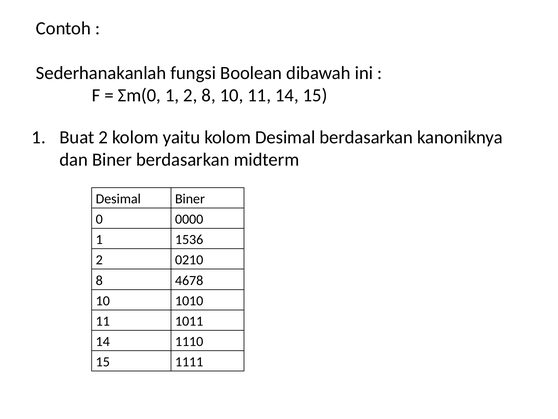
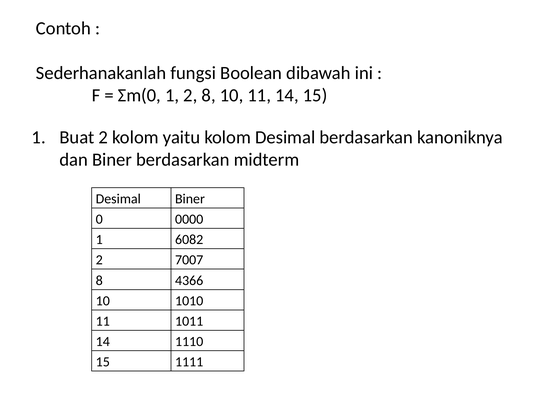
1536: 1536 -> 6082
0210: 0210 -> 7007
4678: 4678 -> 4366
